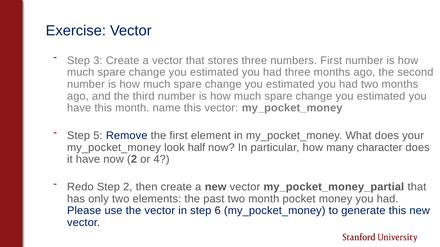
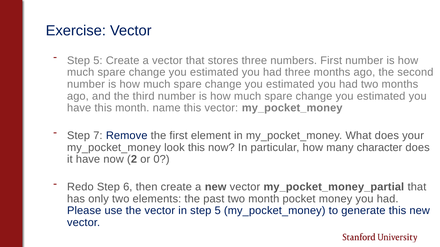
3 at (98, 61): 3 -> 5
5: 5 -> 7
look half: half -> this
4: 4 -> 0
Step 2: 2 -> 6
in step 6: 6 -> 5
